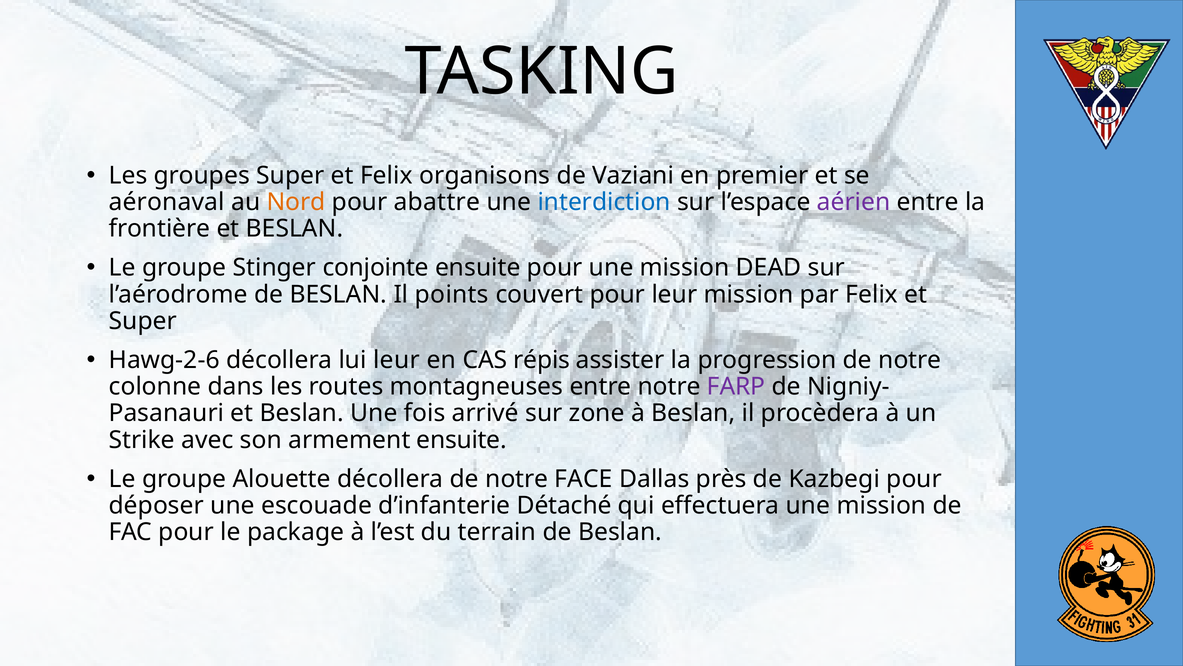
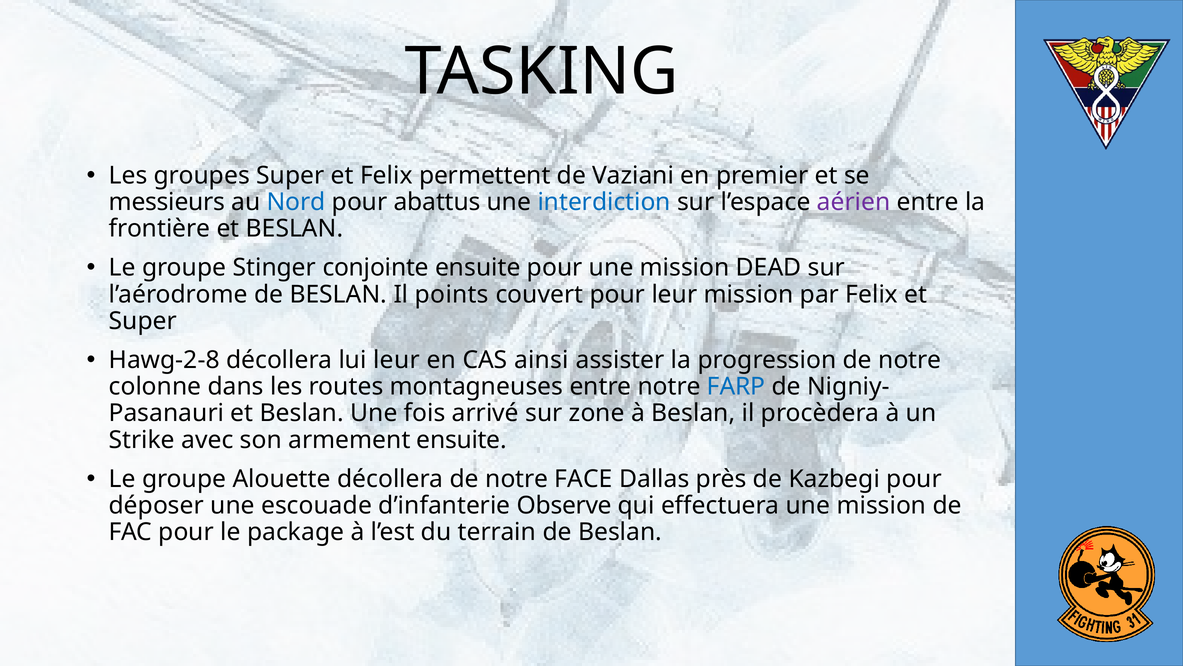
organisons: organisons -> permettent
aéronaval: aéronaval -> messieurs
Nord colour: orange -> blue
abattre: abattre -> abattus
Hawg-2-6: Hawg-2-6 -> Hawg-2-8
répis: répis -> ainsi
FARP colour: purple -> blue
Détaché: Détaché -> Observe
